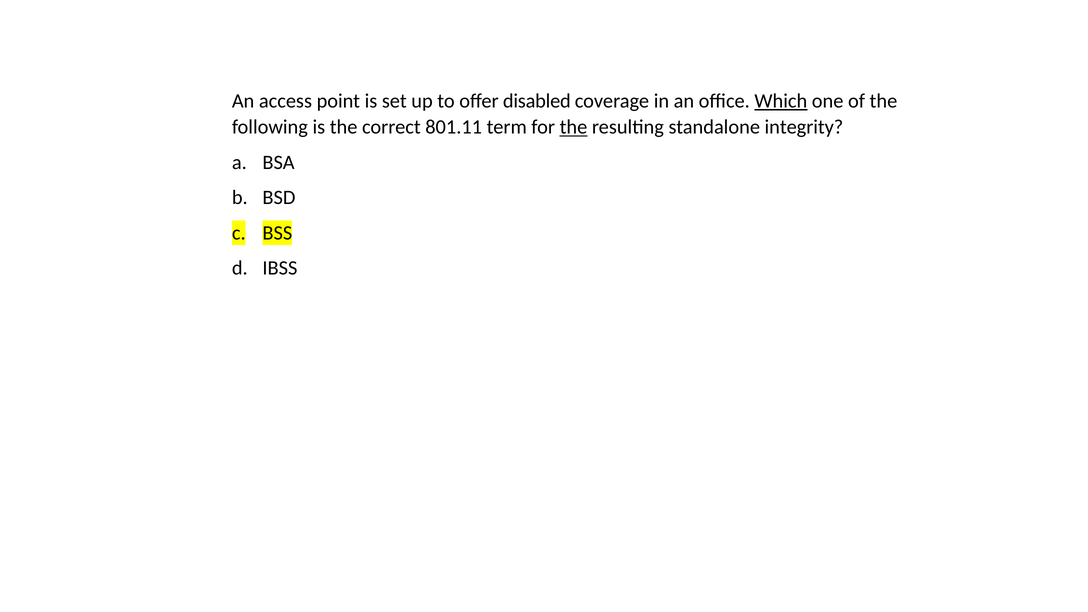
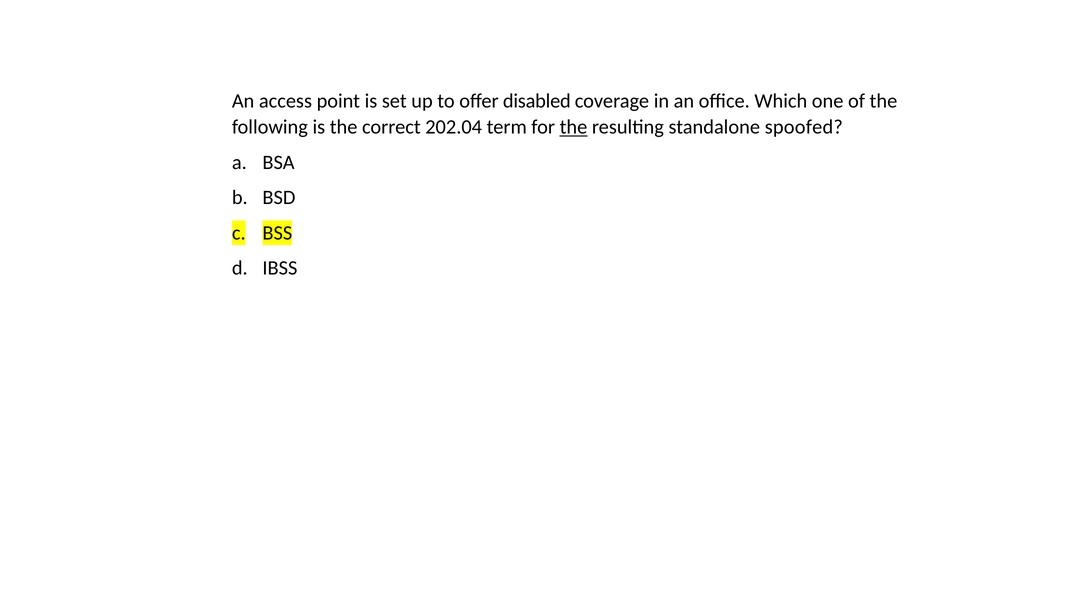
Which underline: present -> none
801.11: 801.11 -> 202.04
integrity: integrity -> spoofed
